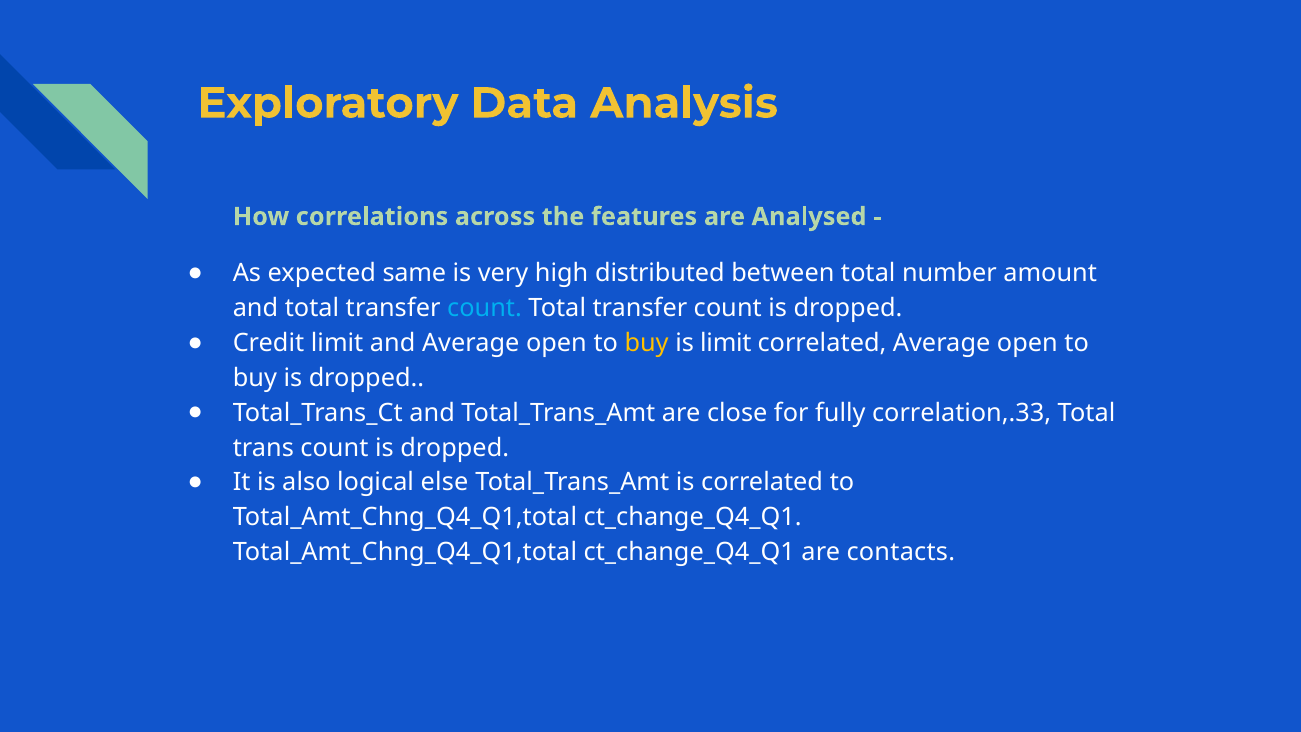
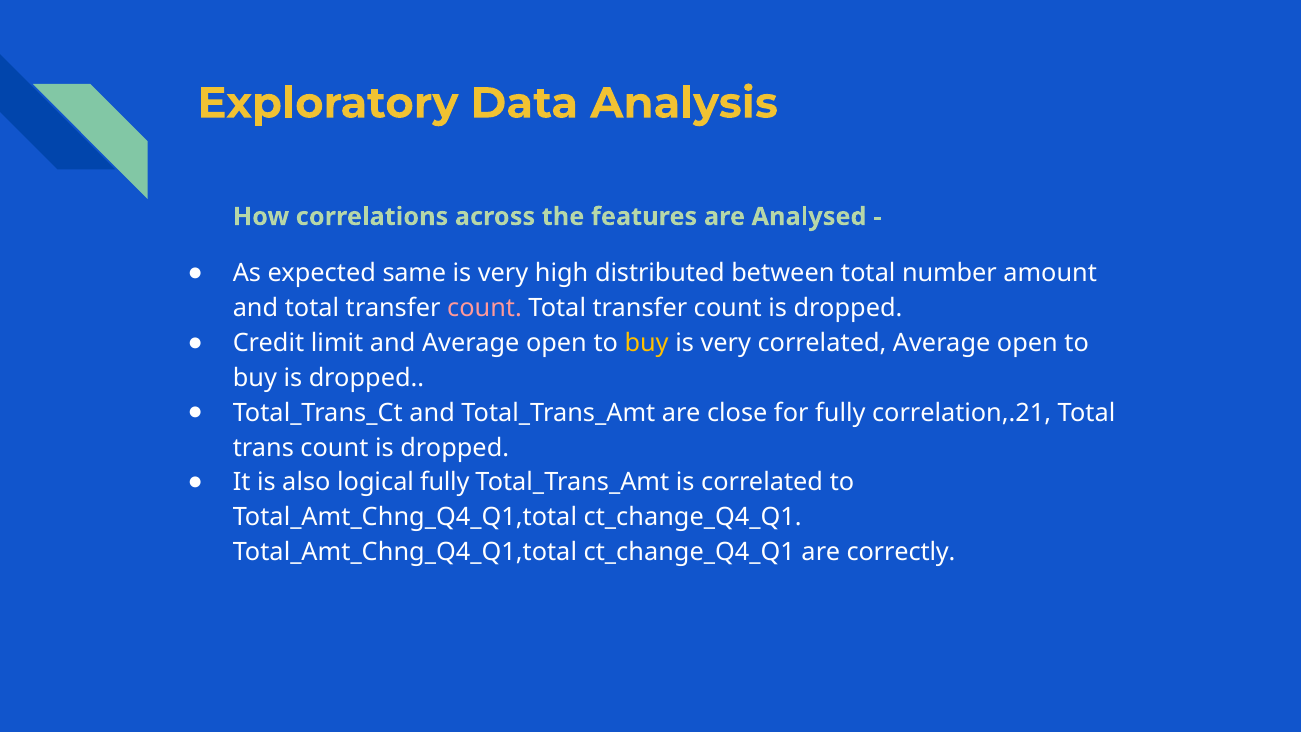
count at (484, 308) colour: light blue -> pink
limit at (726, 343): limit -> very
correlation,.33: correlation,.33 -> correlation,.21
logical else: else -> fully
contacts: contacts -> correctly
